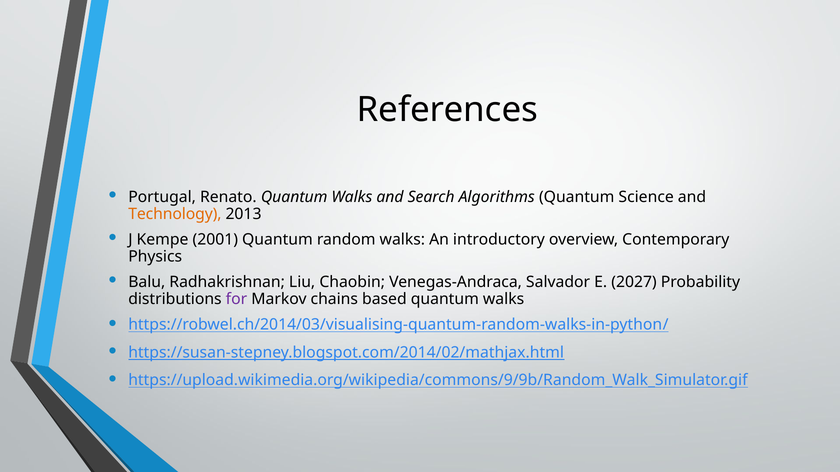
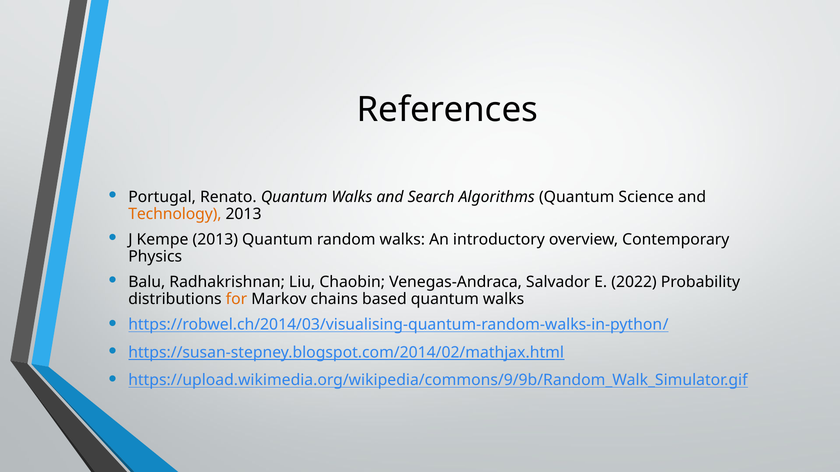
Kempe 2001: 2001 -> 2013
2027: 2027 -> 2022
for colour: purple -> orange
